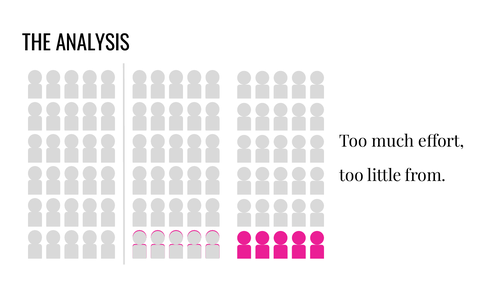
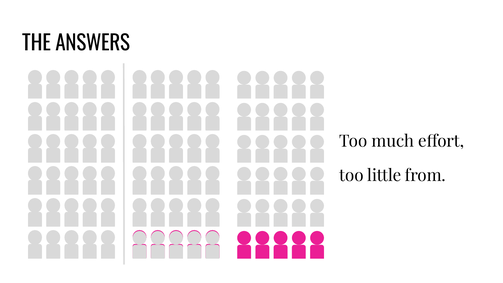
ANALYSIS: ANALYSIS -> ANSWERS
